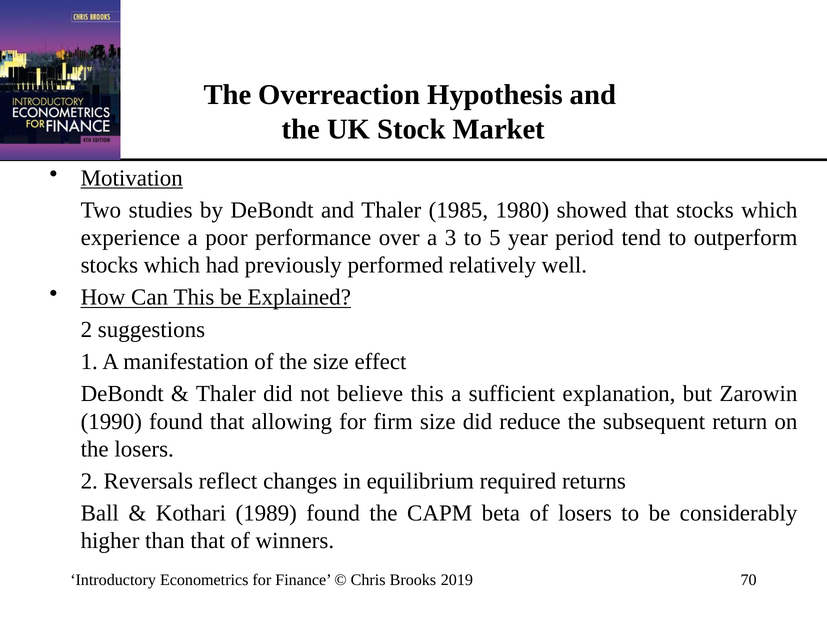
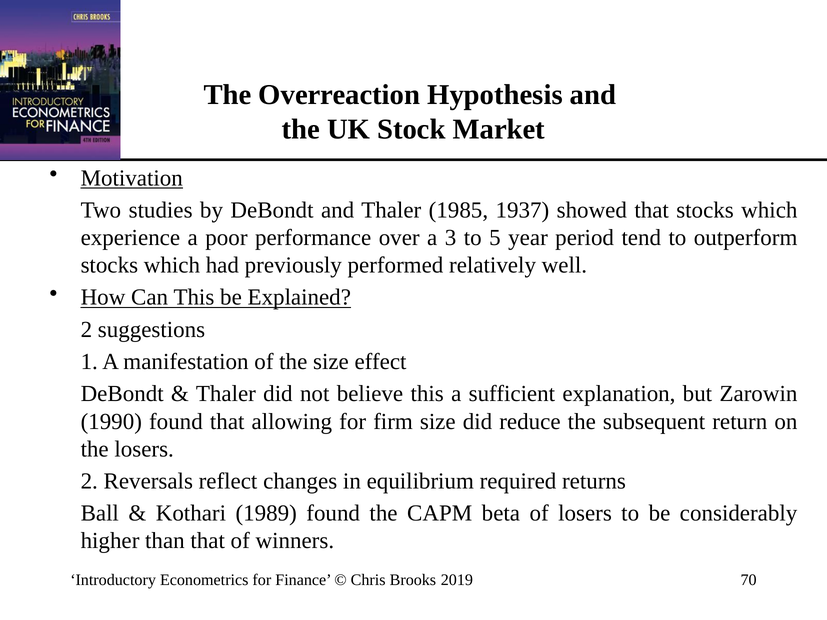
1980: 1980 -> 1937
